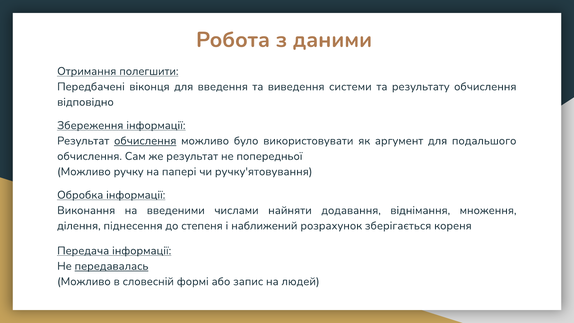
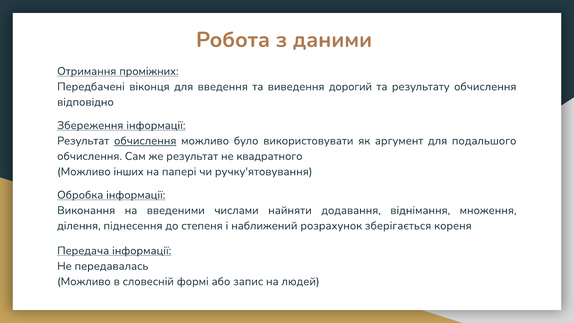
полегшити: полегшити -> проміжних
системи: системи -> дорогий
попередньої: попередньої -> квадратного
ручку: ручку -> інших
передавалась underline: present -> none
